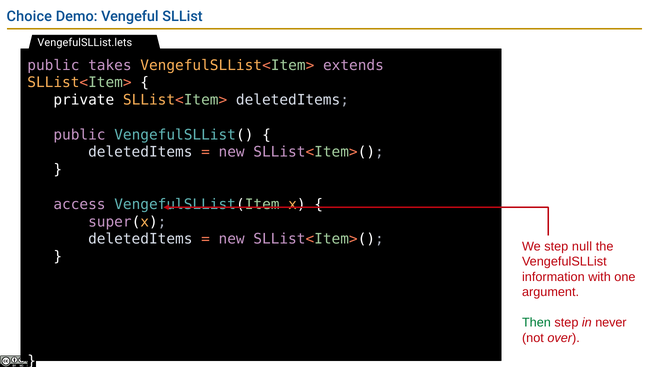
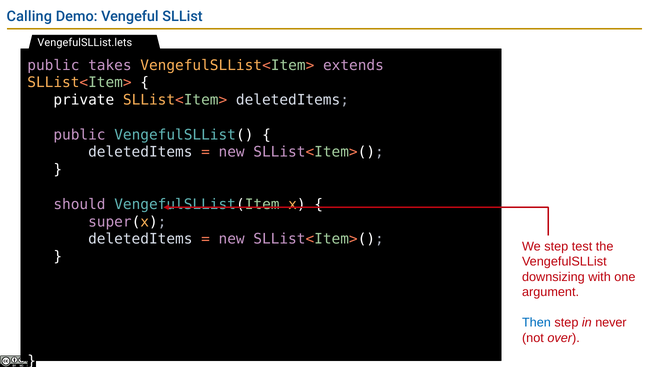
Choice: Choice -> Calling
access: access -> should
null: null -> test
information: information -> downsizing
Then colour: green -> blue
